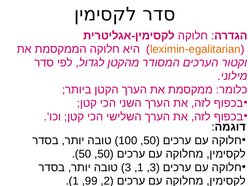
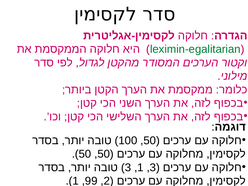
leximin-egalitarian colour: orange -> green
